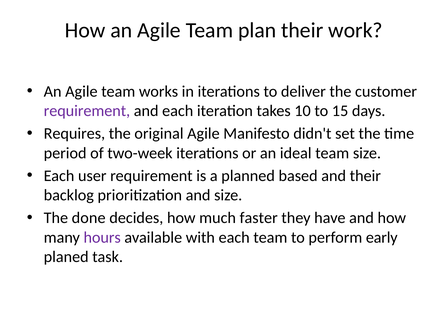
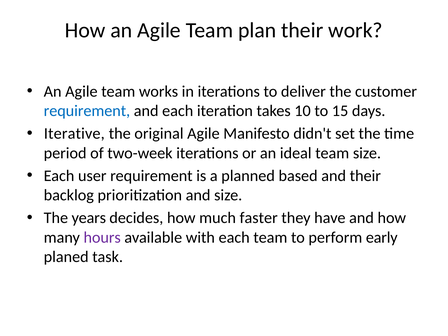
requirement at (87, 111) colour: purple -> blue
Requires: Requires -> Iterative
done: done -> years
